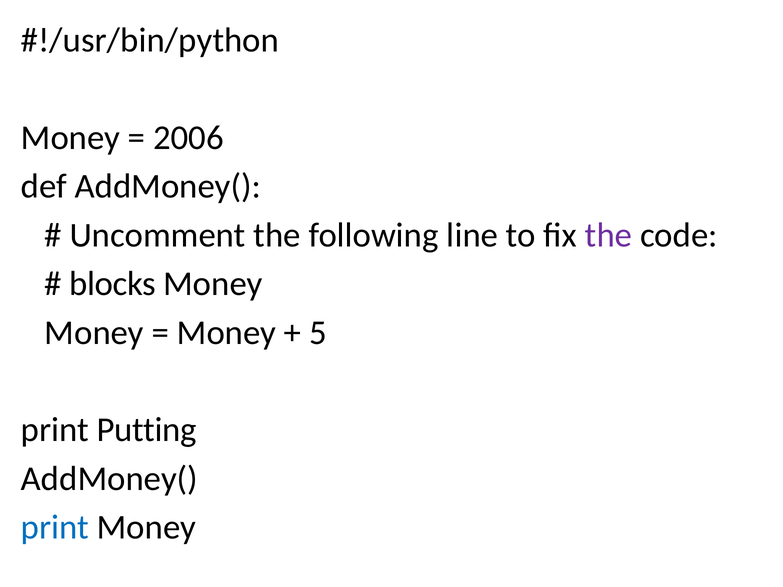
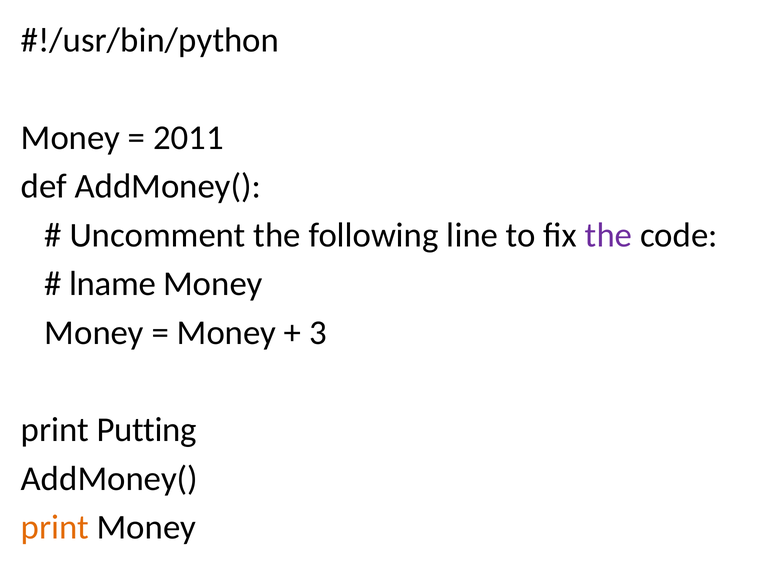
2006: 2006 -> 2011
blocks: blocks -> lname
5: 5 -> 3
print at (55, 528) colour: blue -> orange
